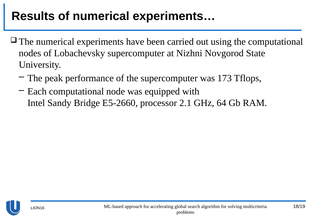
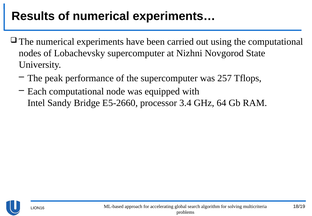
173: 173 -> 257
2.1: 2.1 -> 3.4
